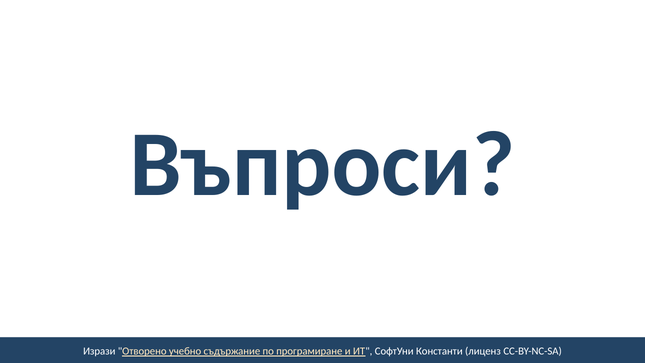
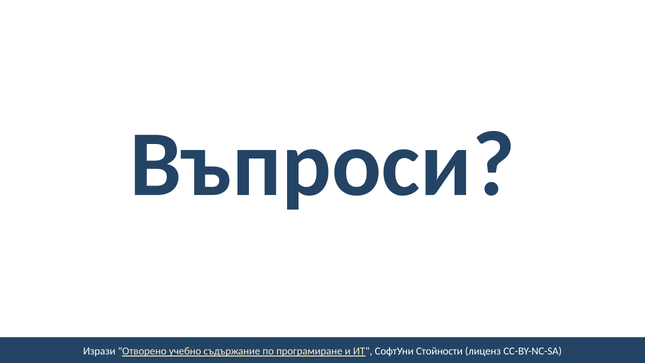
Константи: Константи -> Стойности
